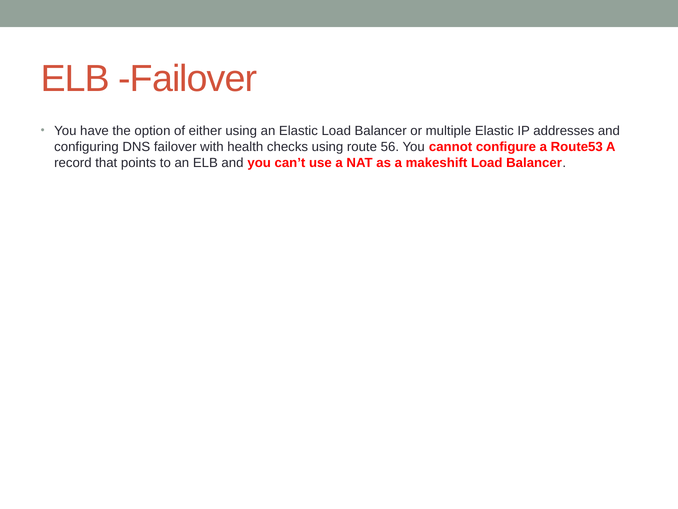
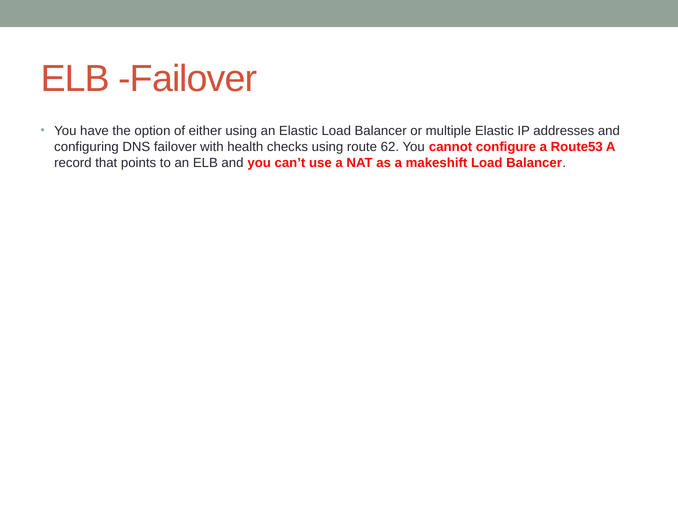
56: 56 -> 62
